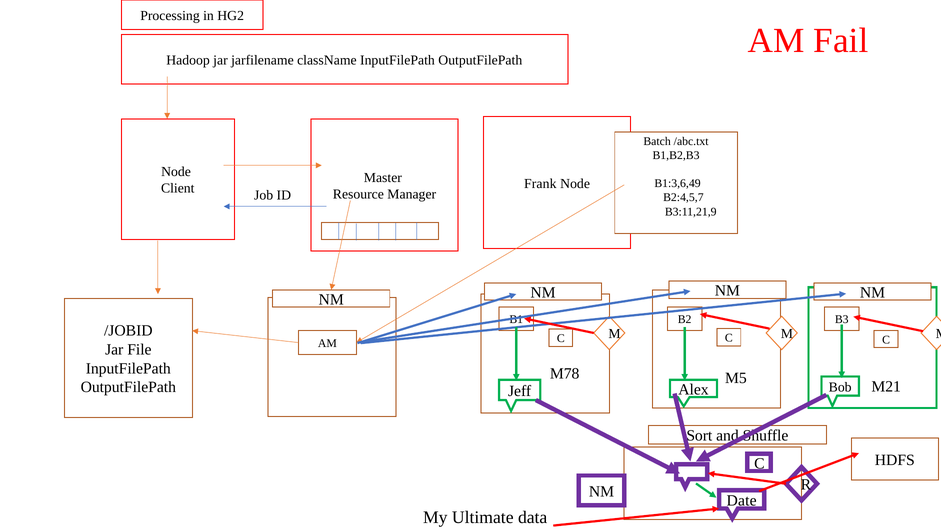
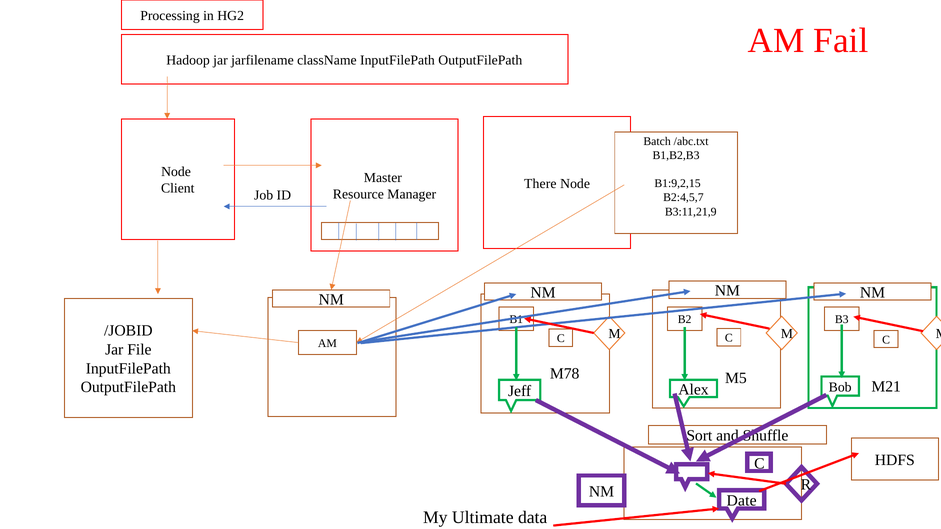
Frank: Frank -> There
B1:3,6,49: B1:3,6,49 -> B1:9,2,15
